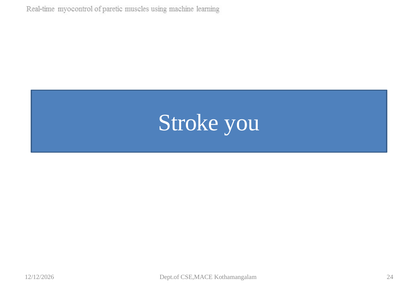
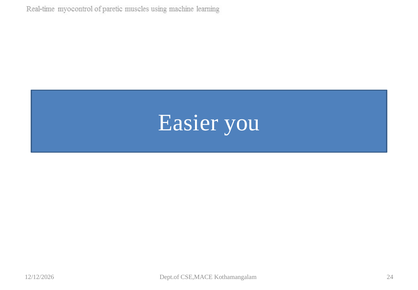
Stroke: Stroke -> Easier
